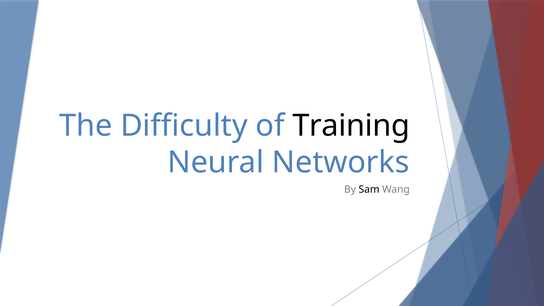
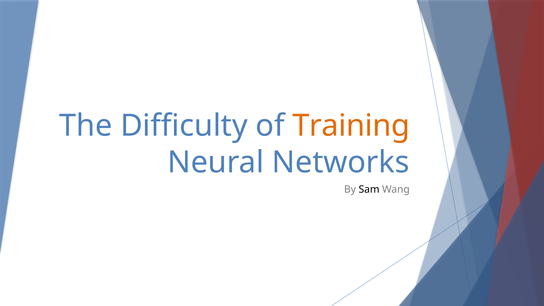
Training colour: black -> orange
